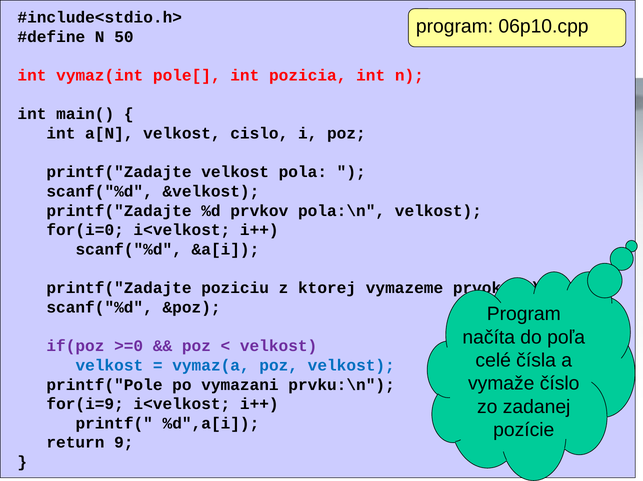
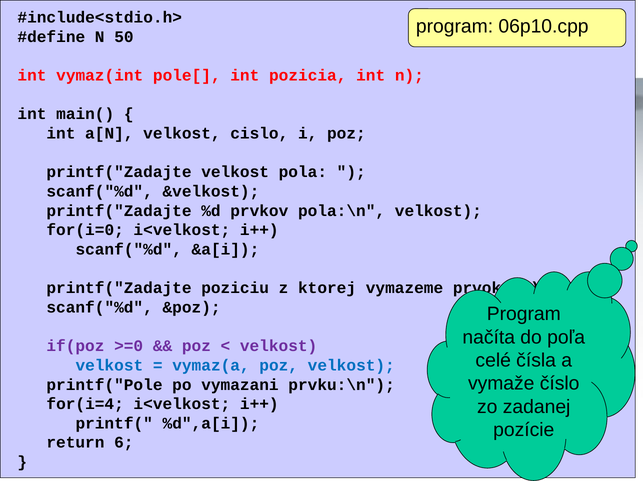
for(i=9: for(i=9 -> for(i=4
9: 9 -> 6
